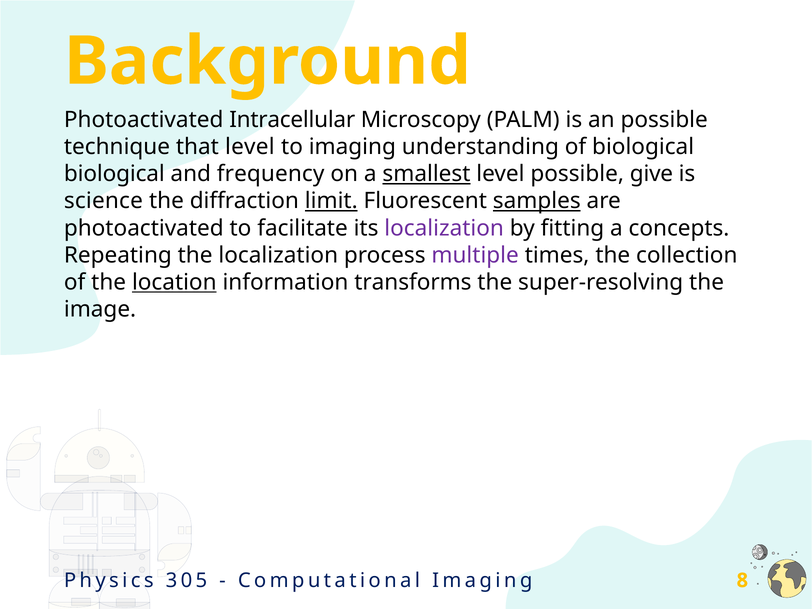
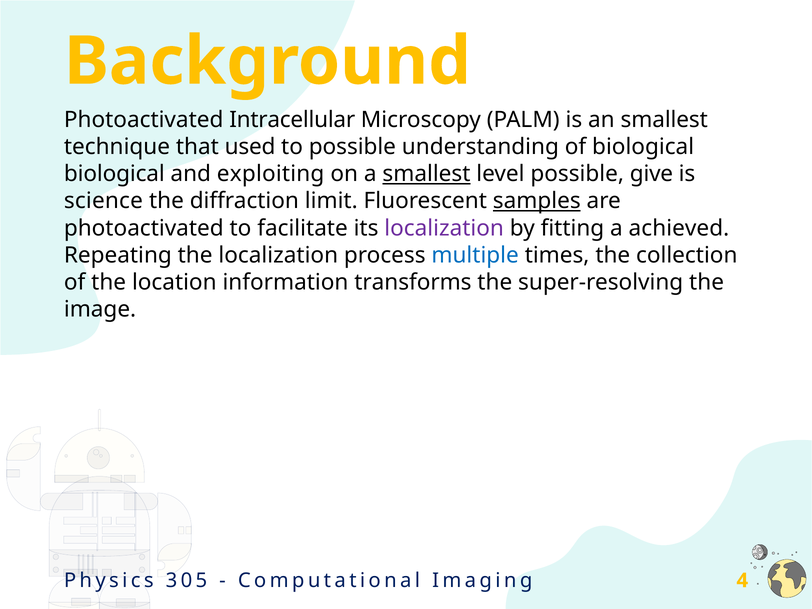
an possible: possible -> smallest
that level: level -> used
to imaging: imaging -> possible
frequency: frequency -> exploiting
limit underline: present -> none
concepts: concepts -> achieved
multiple colour: purple -> blue
location underline: present -> none
8: 8 -> 4
